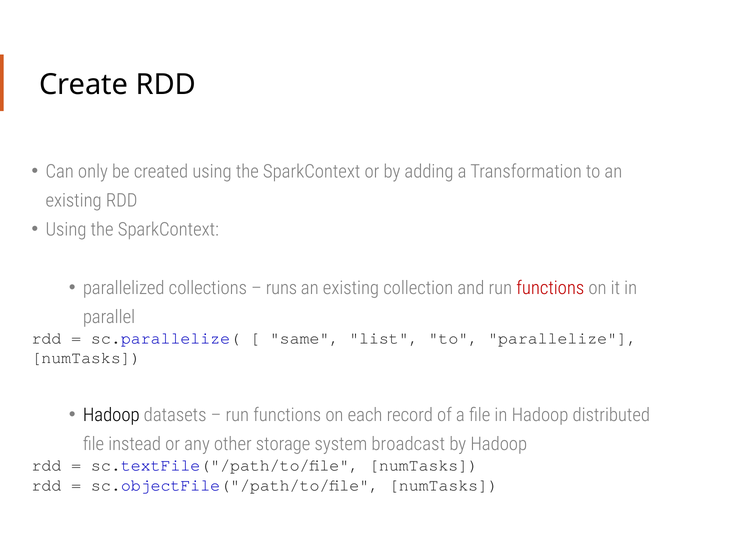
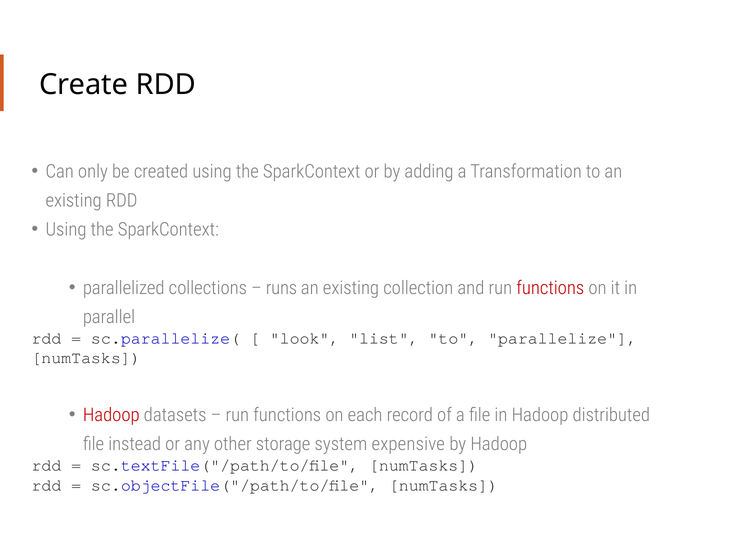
same: same -> look
Hadoop at (111, 415) colour: black -> red
broadcast: broadcast -> expensive
